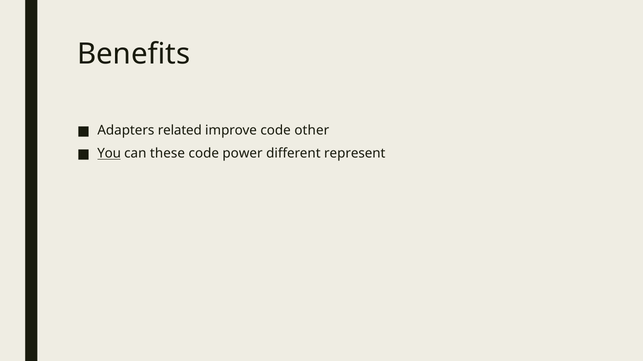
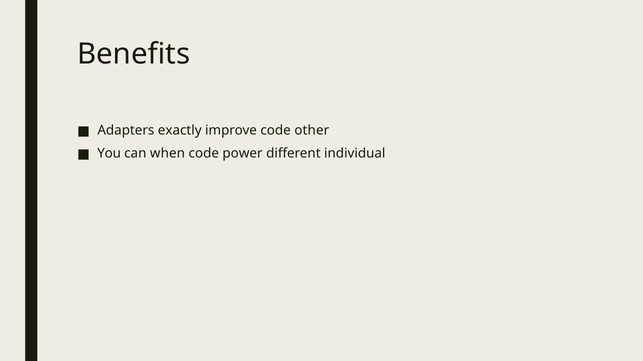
related: related -> exactly
You underline: present -> none
these: these -> when
represent: represent -> individual
